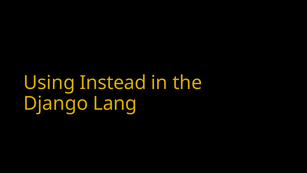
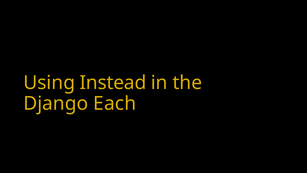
Lang: Lang -> Each
